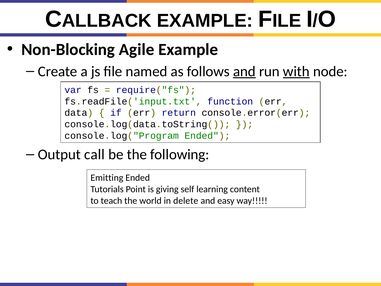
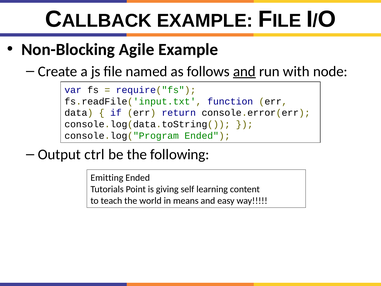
with underline: present -> none
call: call -> ctrl
delete: delete -> means
